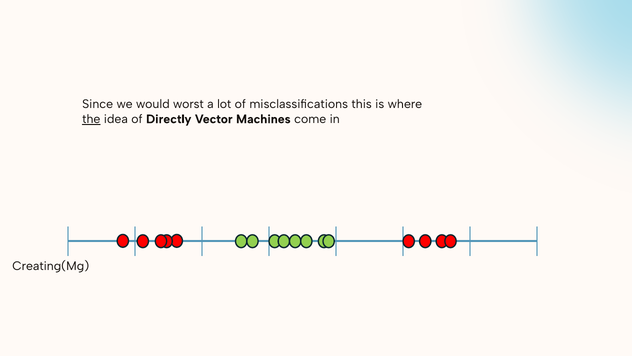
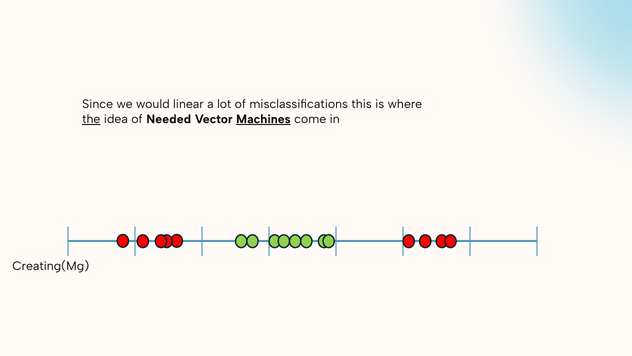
worst: worst -> linear
Directly: Directly -> Needed
Machines underline: none -> present
